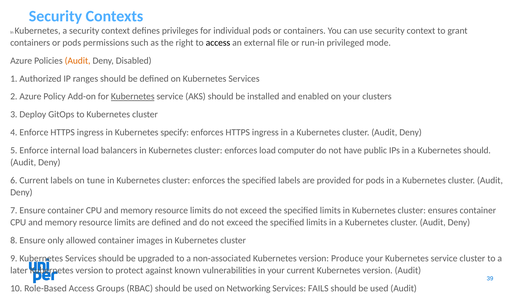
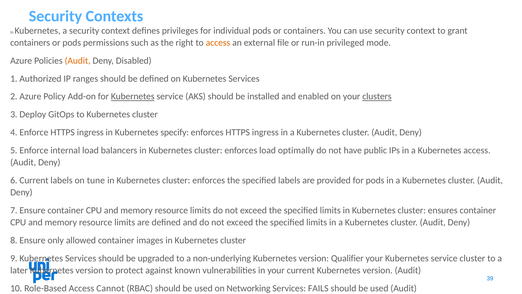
access at (218, 43) colour: black -> orange
clusters underline: none -> present
computer: computer -> optimally
Kubernetes should: should -> access
non-associated: non-associated -> non-underlying
Produce: Produce -> Qualifier
Groups: Groups -> Cannot
